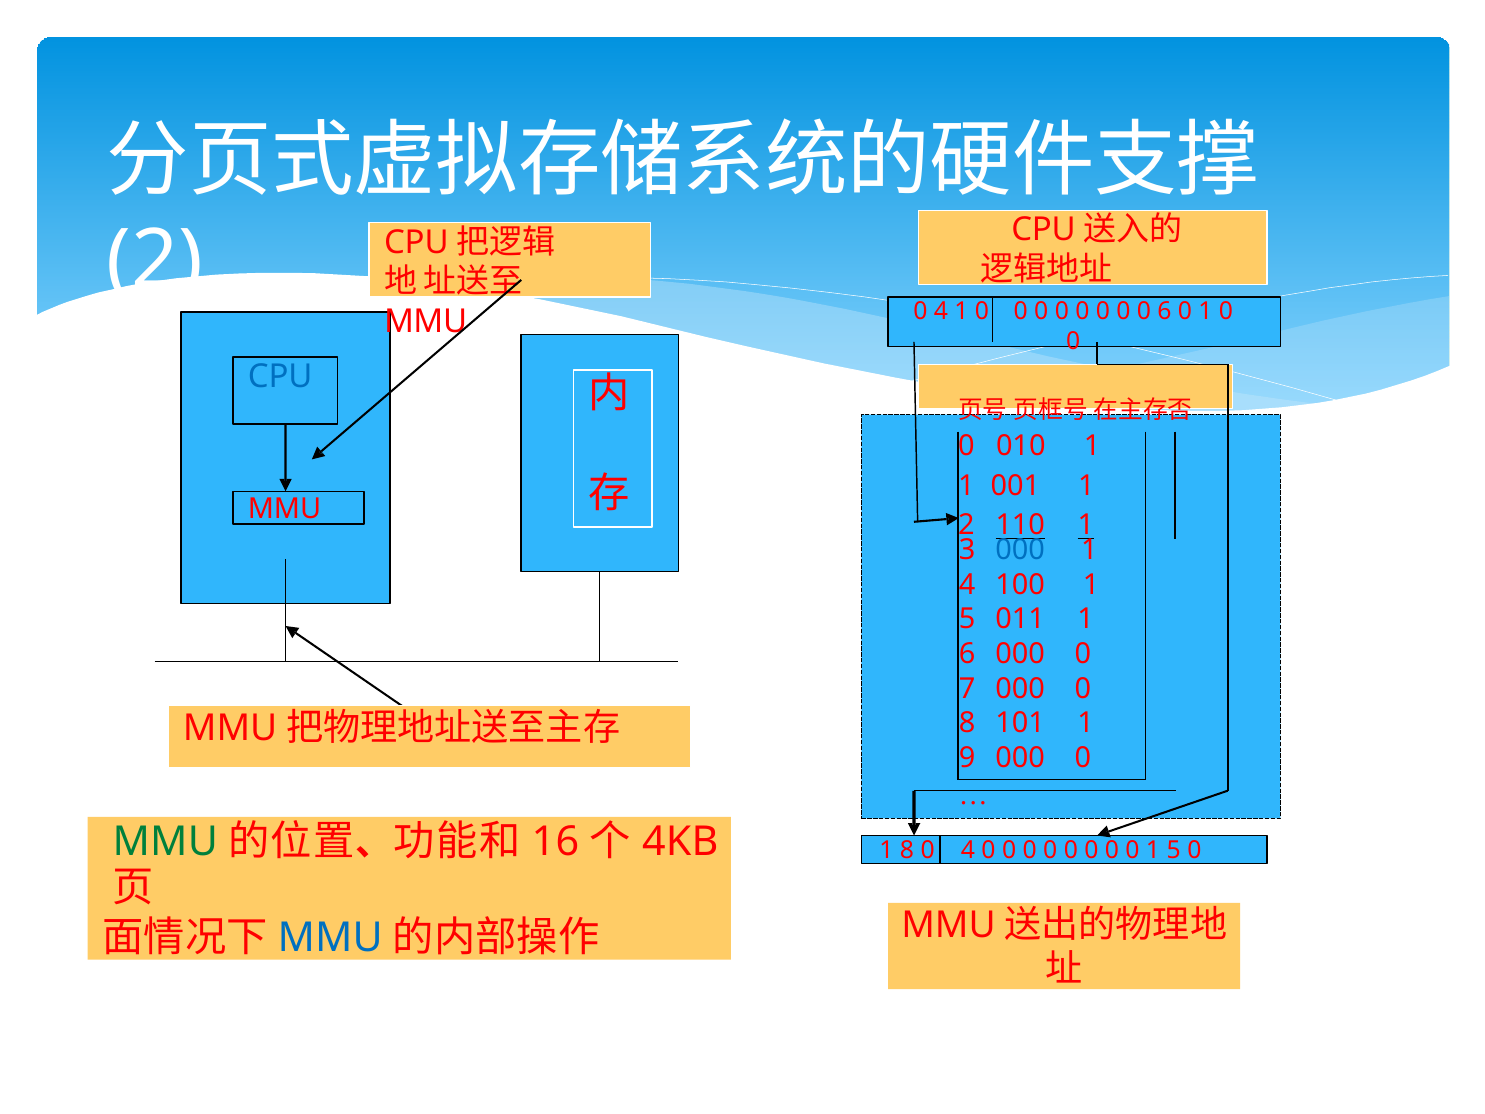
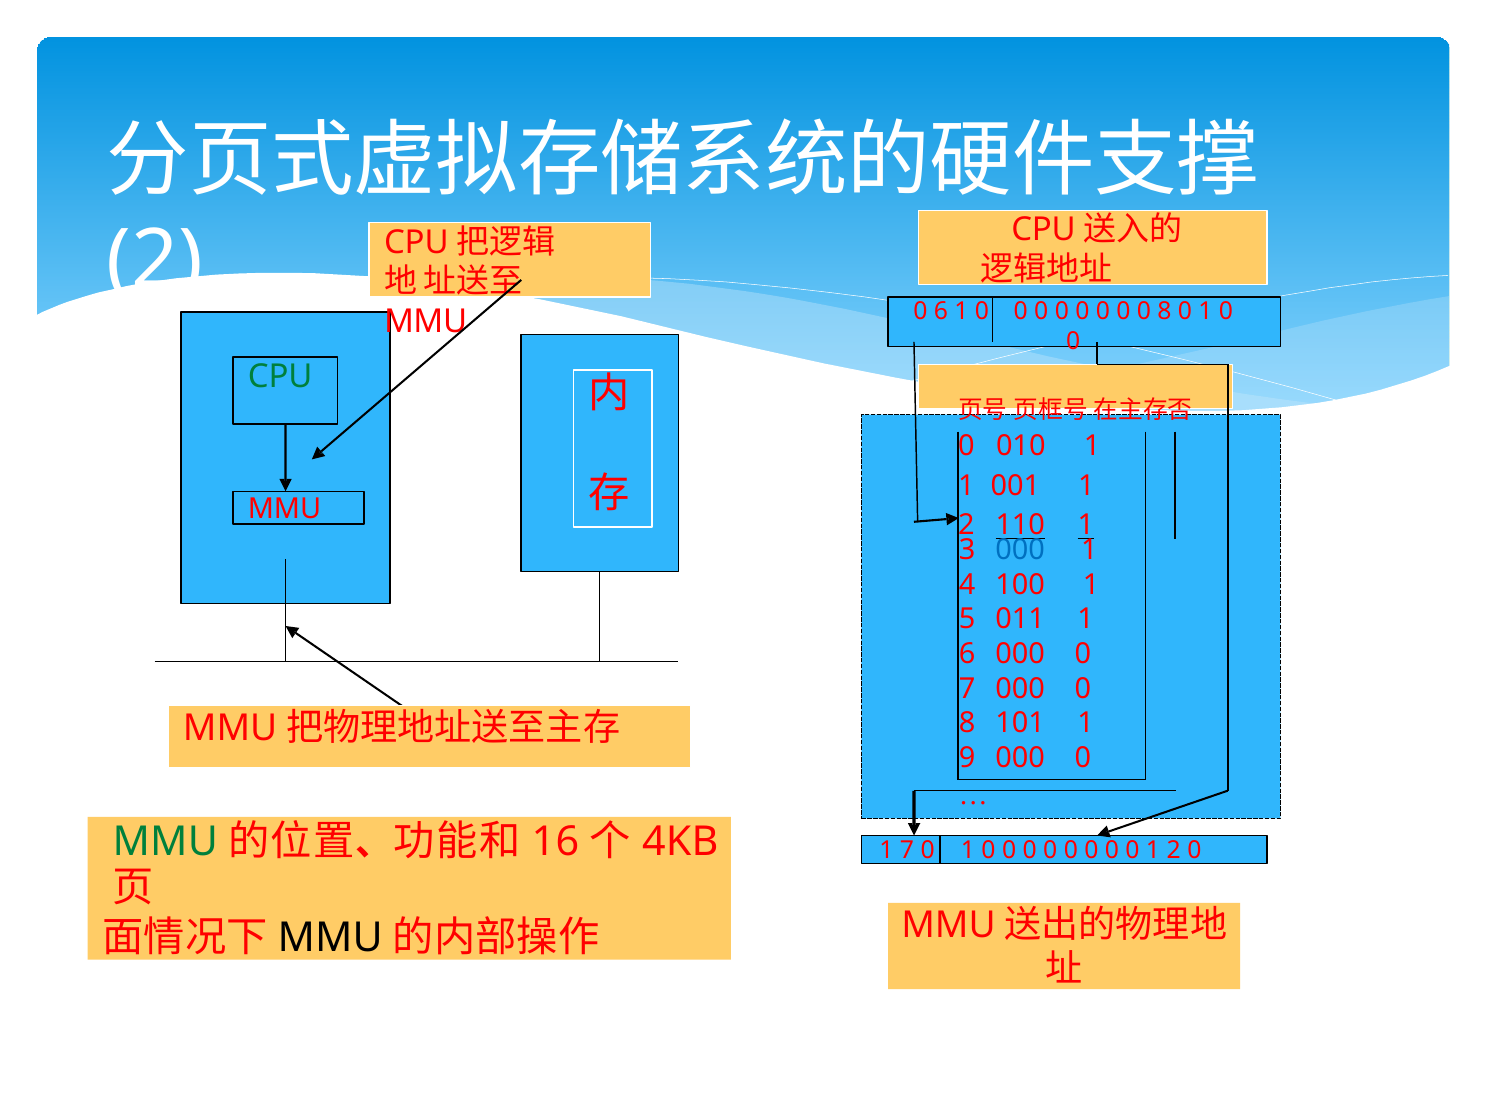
4 at (941, 312): 4 -> 6
0 0 6: 6 -> 8
CPU colour: blue -> green
1 8: 8 -> 7
4 at (968, 850): 4 -> 1
0 1 5: 5 -> 2
MMU at (330, 937) colour: blue -> black
